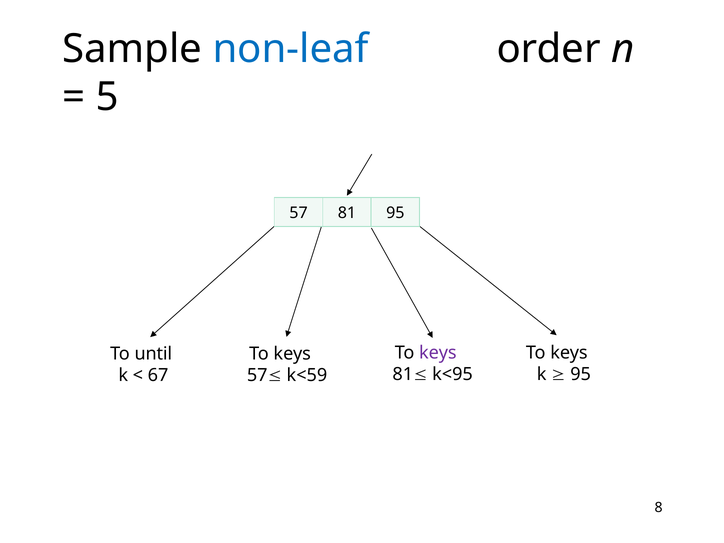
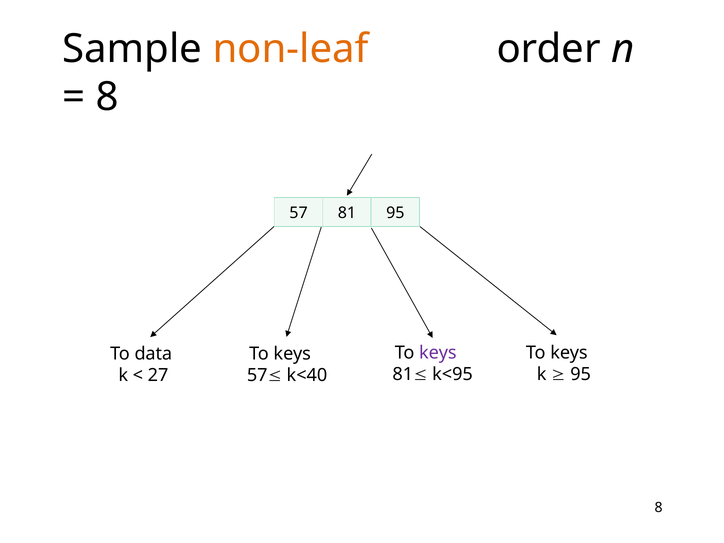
non-leaf colour: blue -> orange
5 at (107, 97): 5 -> 8
until: until -> data
k<59: k<59 -> k<40
67: 67 -> 27
